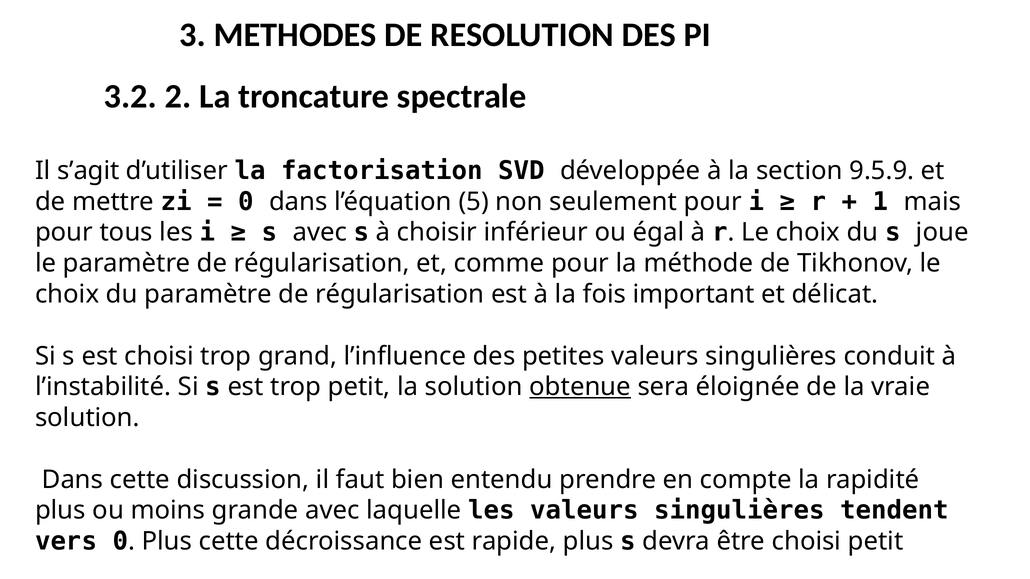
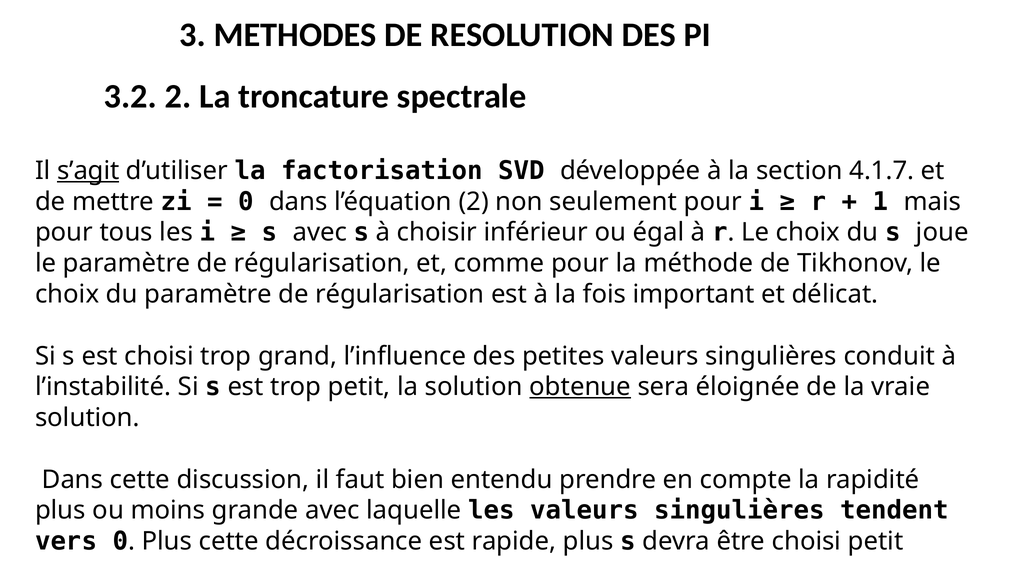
s’agit underline: none -> present
9.5.9: 9.5.9 -> 4.1.7
l’équation 5: 5 -> 2
